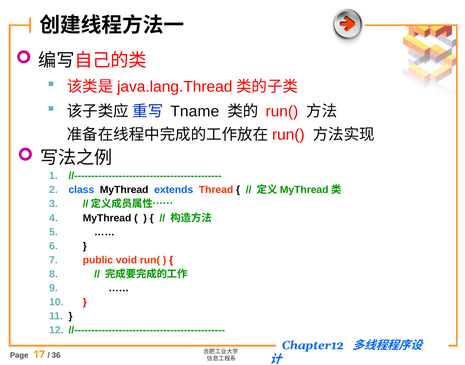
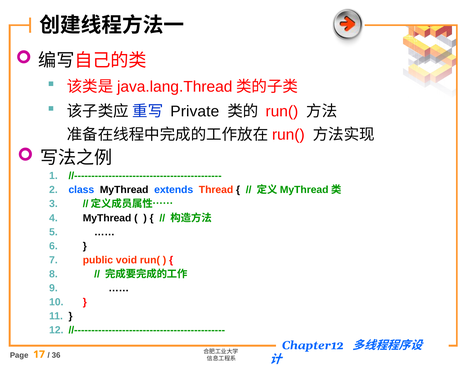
Tname: Tname -> Private
